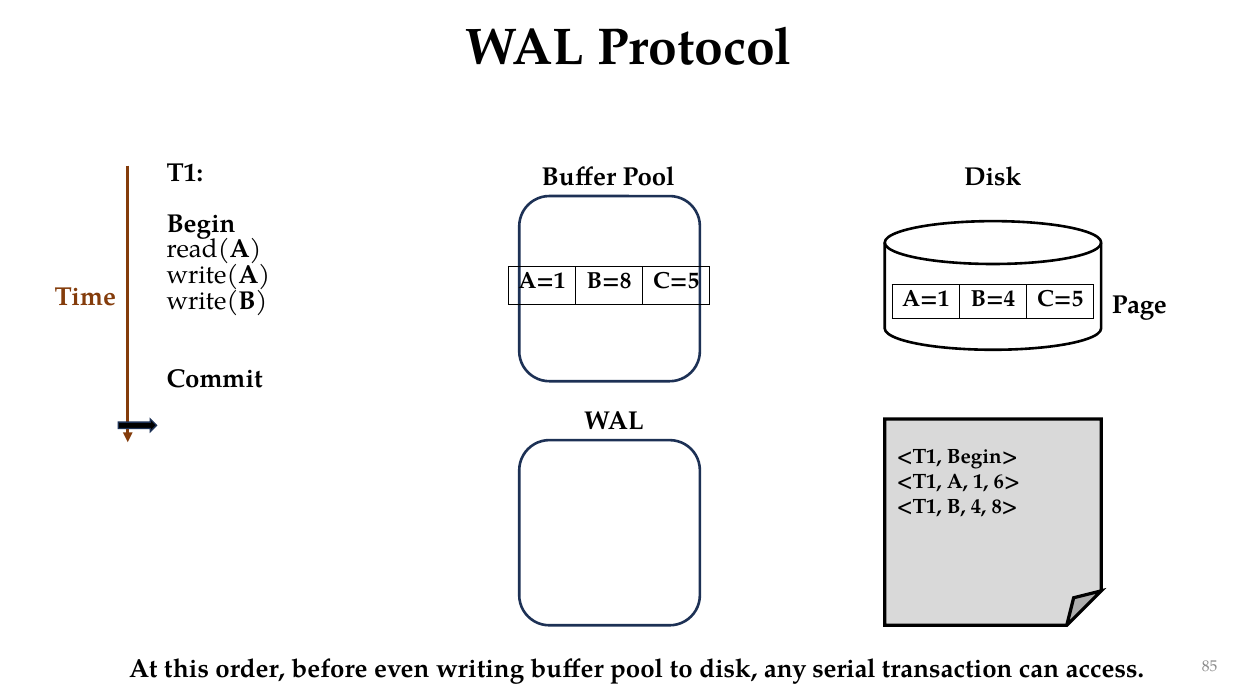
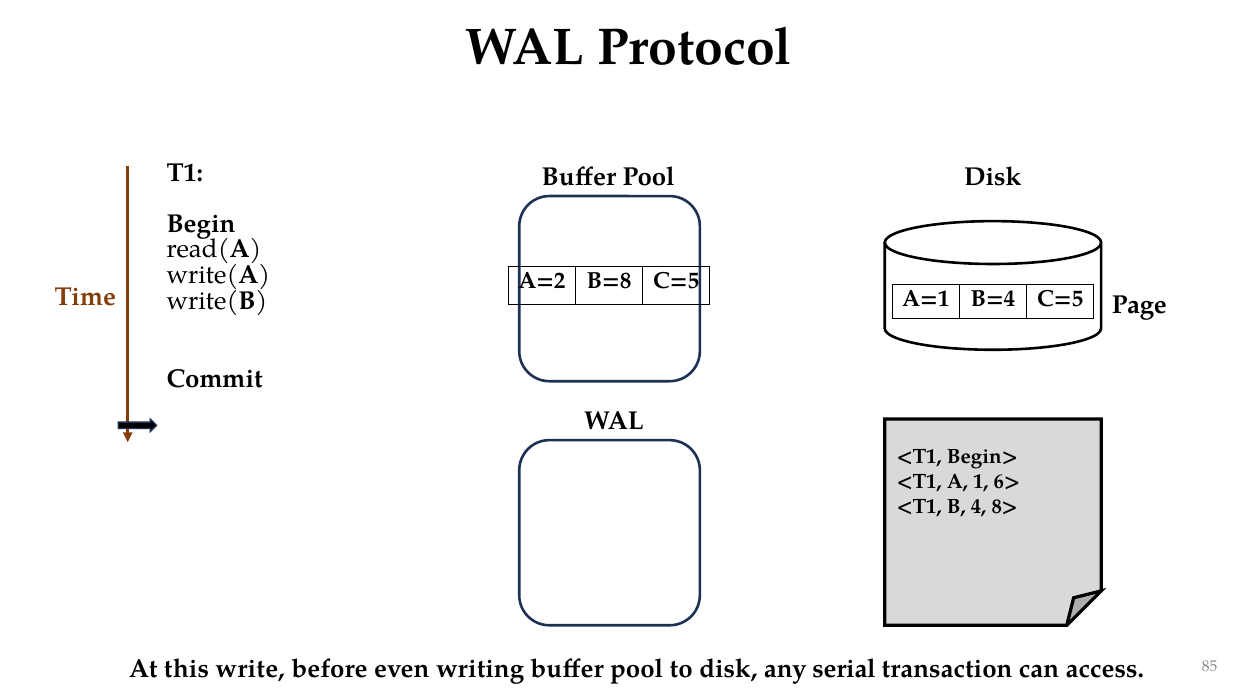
A=1 at (542, 281): A=1 -> A=2
order: order -> write
